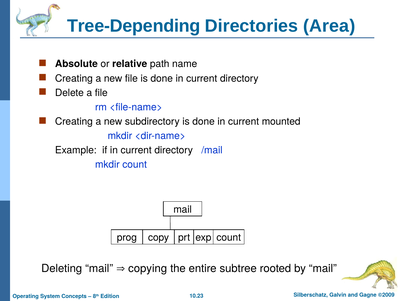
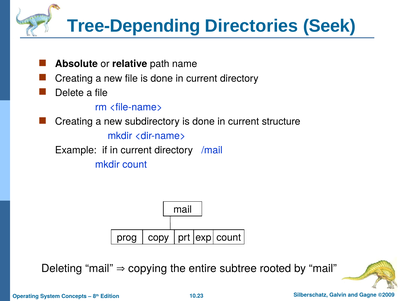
Area: Area -> Seek
mounted: mounted -> structure
